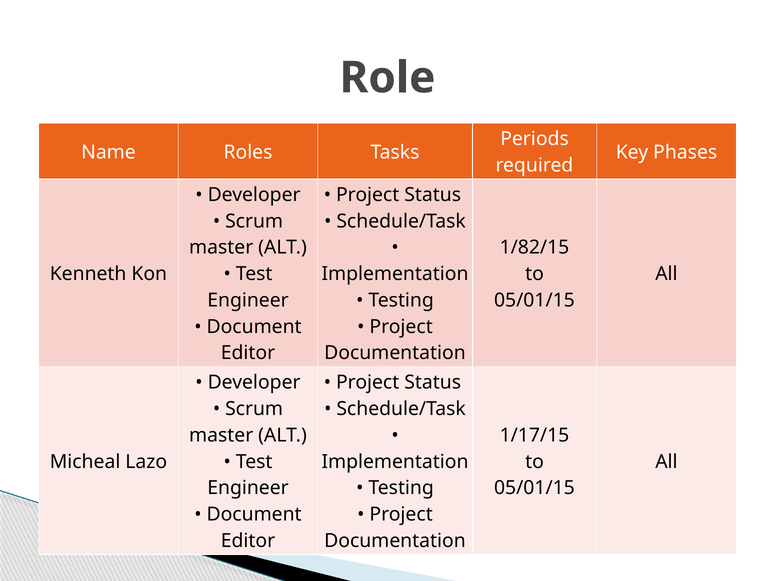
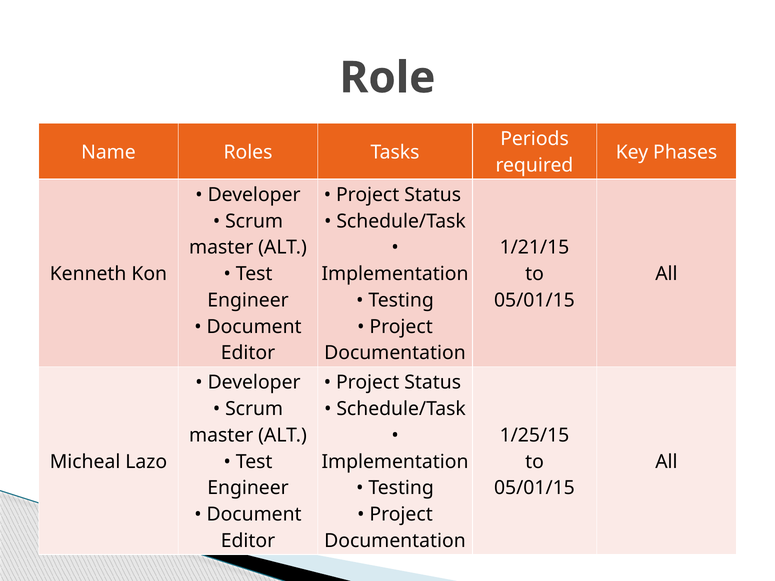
1/82/15: 1/82/15 -> 1/21/15
1/17/15: 1/17/15 -> 1/25/15
